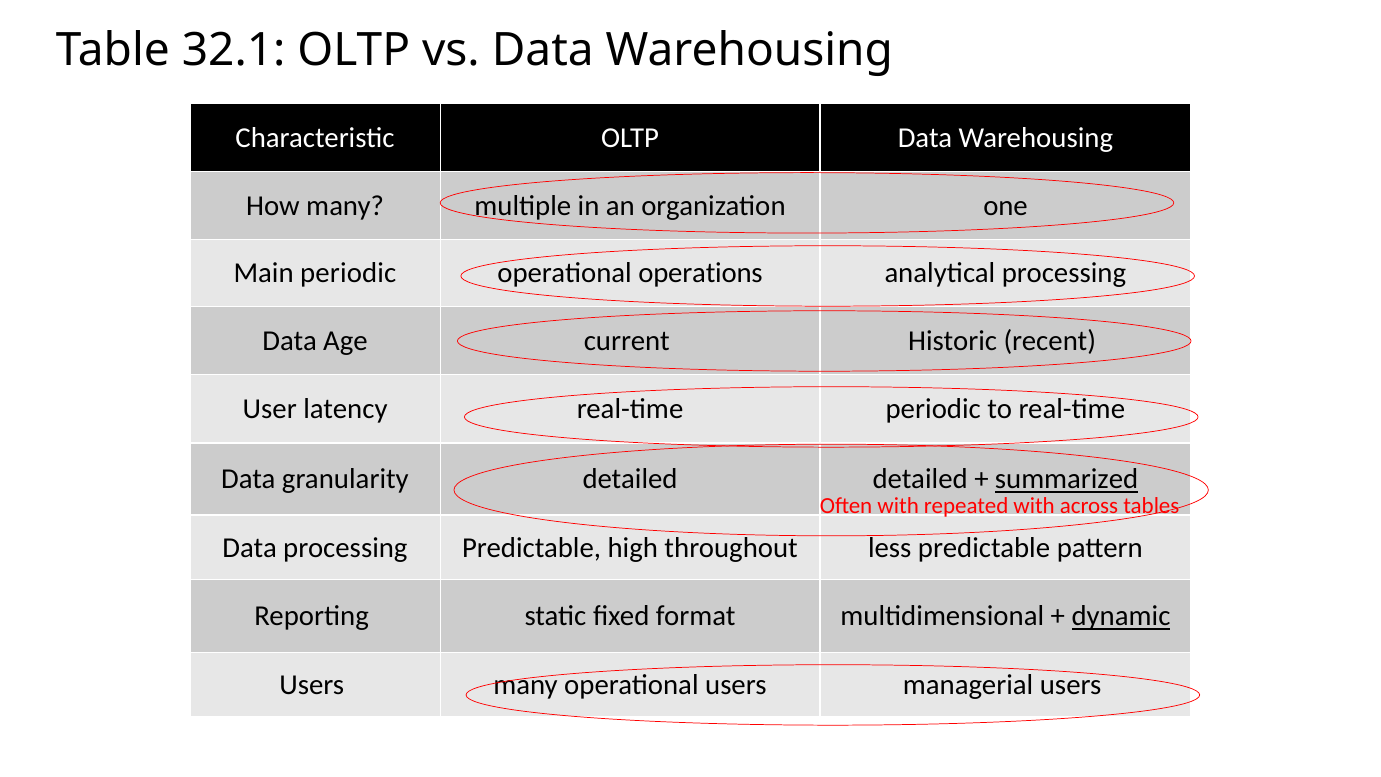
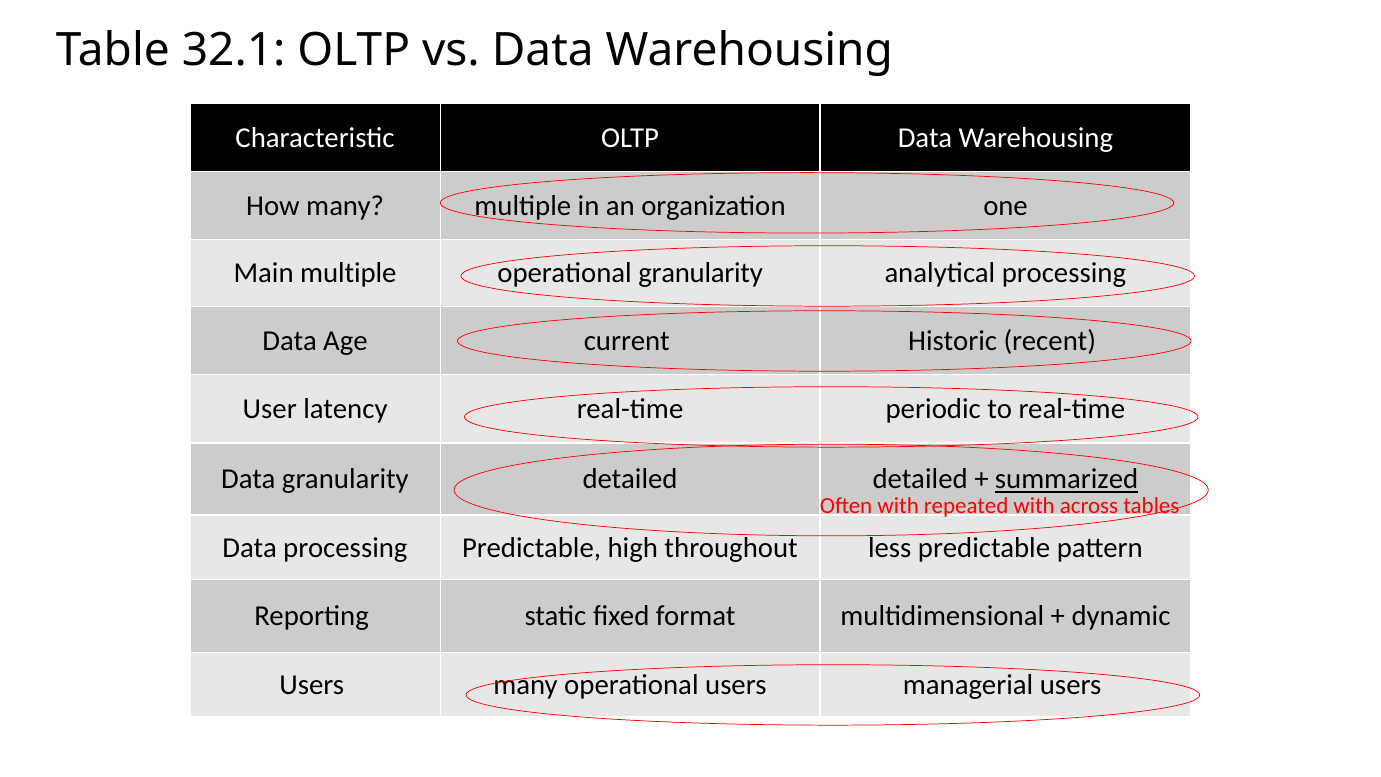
Main periodic: periodic -> multiple
operational operations: operations -> granularity
dynamic underline: present -> none
